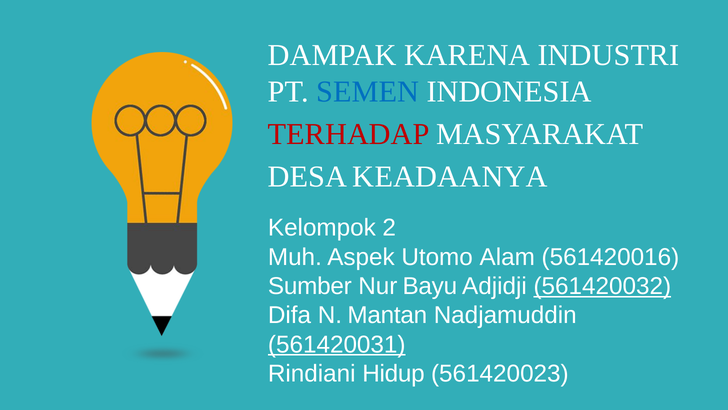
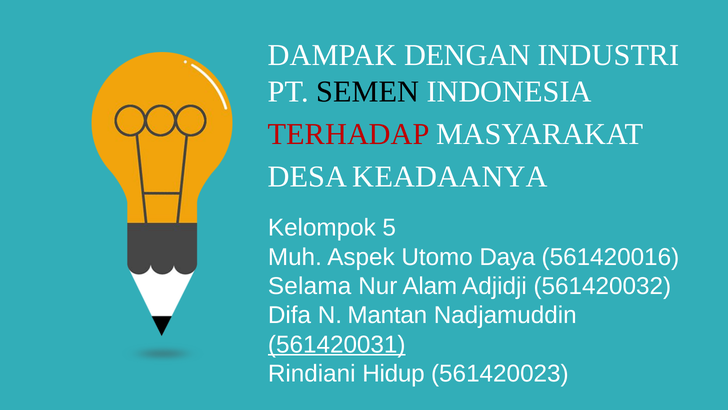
KARENA: KARENA -> DENGAN
SEMEN colour: blue -> black
2: 2 -> 5
Alam: Alam -> Daya
Sumber: Sumber -> Selama
Bayu: Bayu -> Alam
561420032 underline: present -> none
